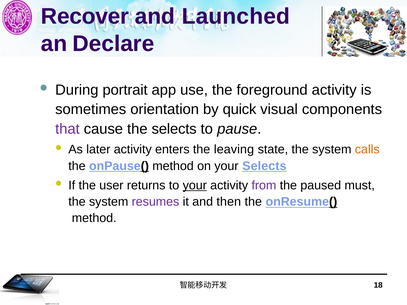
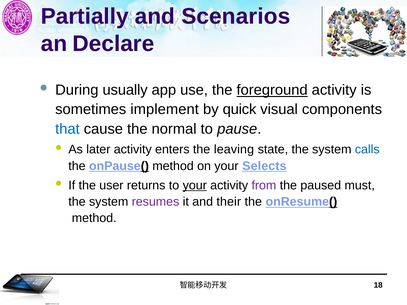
Recover: Recover -> Partially
Launched: Launched -> Scenarios
portrait: portrait -> usually
foreground underline: none -> present
orientation: orientation -> implement
that colour: purple -> blue
the selects: selects -> normal
calls colour: orange -> blue
then: then -> their
